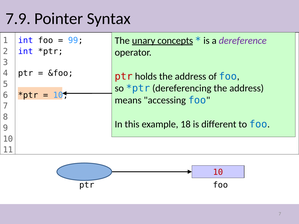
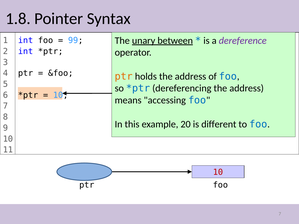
7.9: 7.9 -> 1.8
concepts: concepts -> between
ptr at (124, 76) colour: red -> orange
18: 18 -> 20
